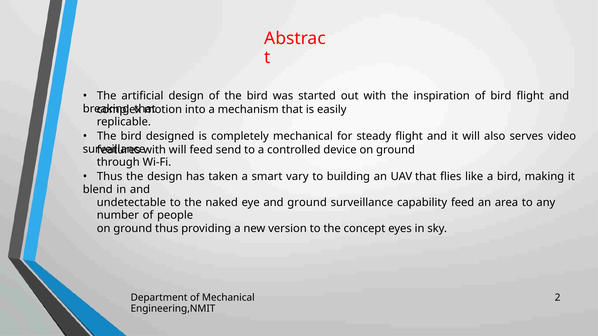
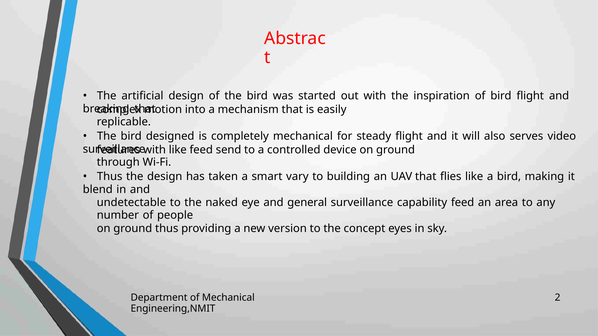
with will: will -> like
and ground: ground -> general
